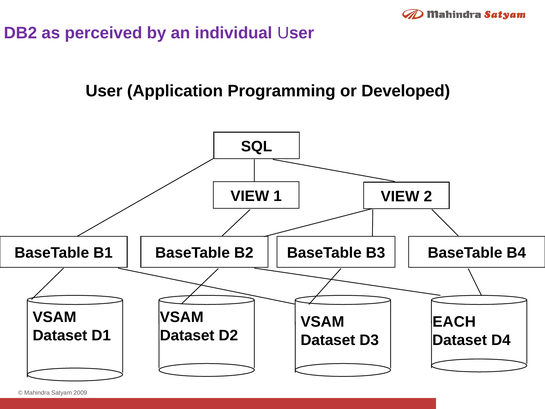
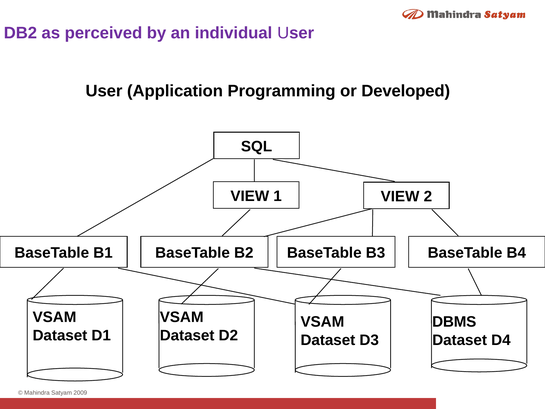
EACH: EACH -> DBMS
